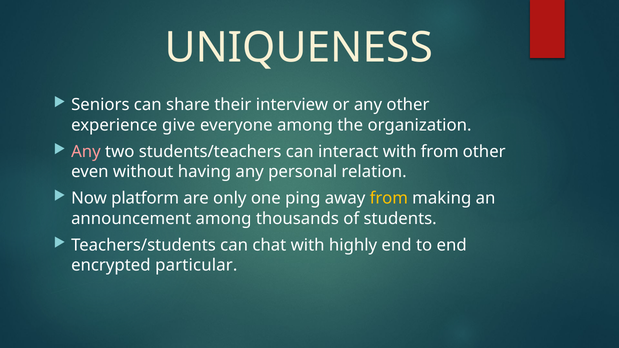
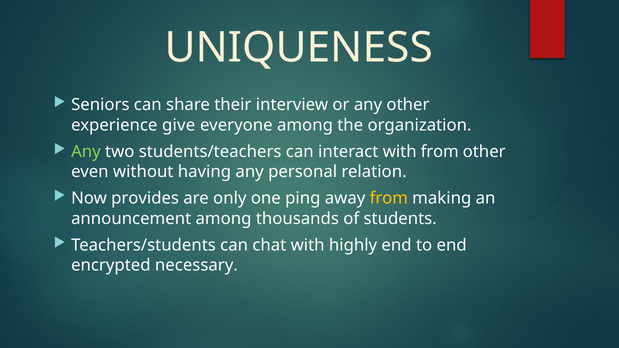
Any at (86, 152) colour: pink -> light green
platform: platform -> provides
particular: particular -> necessary
